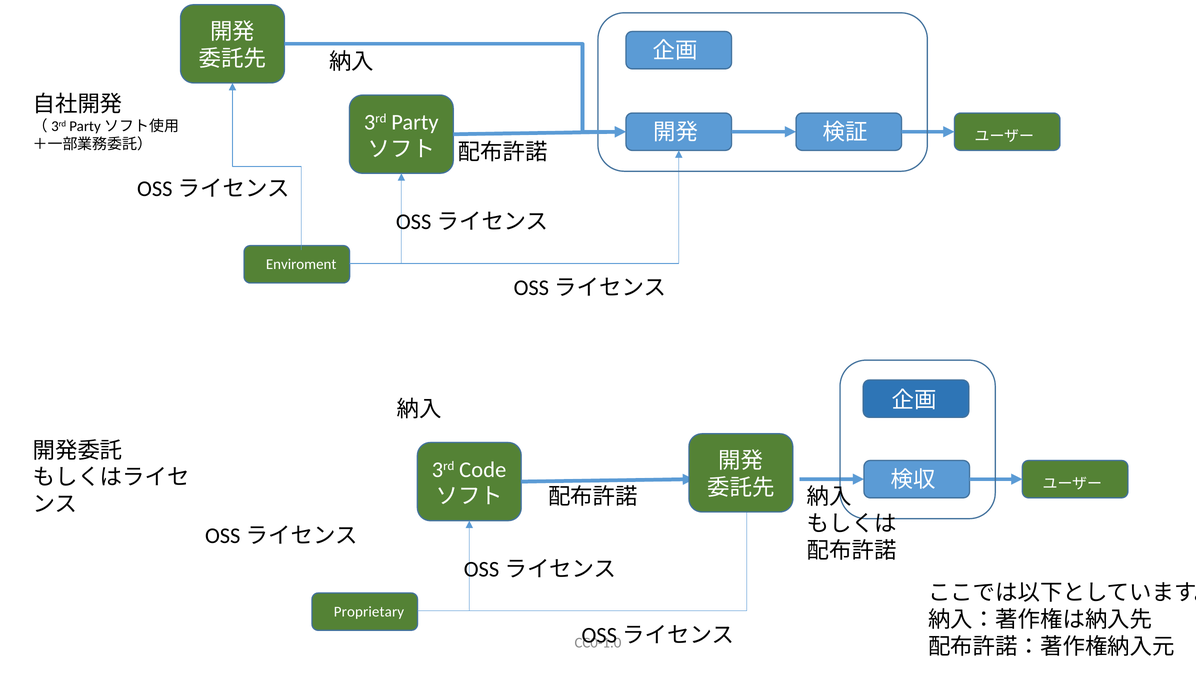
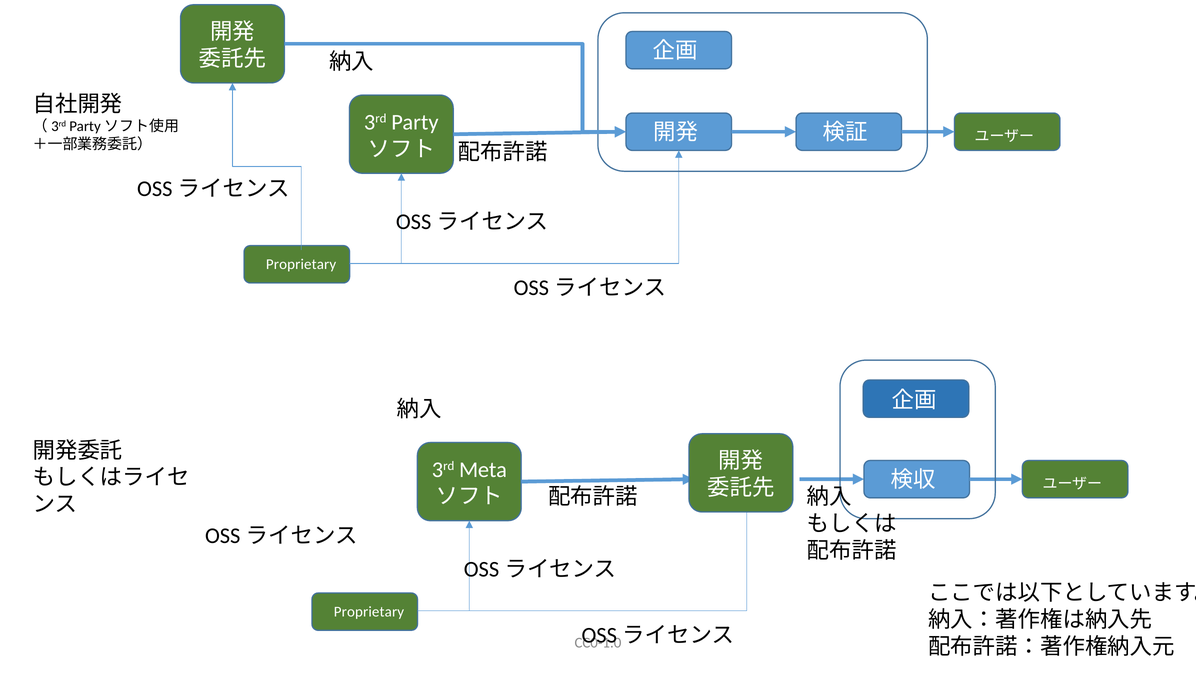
Enviroment at (301, 264): Enviroment -> Proprietary
Code: Code -> Meta
